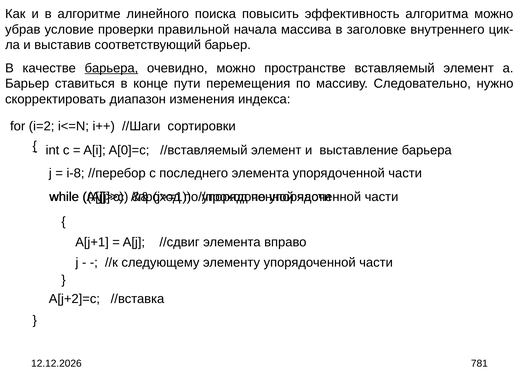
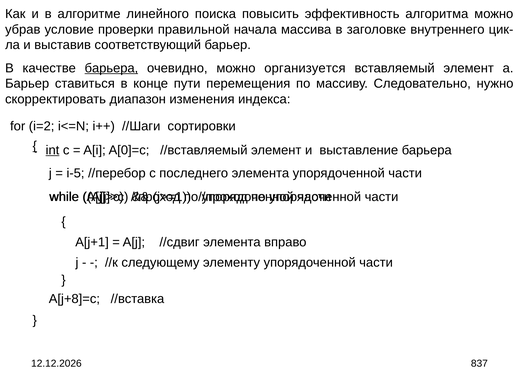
пространстве: пространстве -> организуется
int underline: none -> present
i-8: i-8 -> i-5
A[j+2]=c: A[j+2]=c -> A[j+8]=c
781: 781 -> 837
